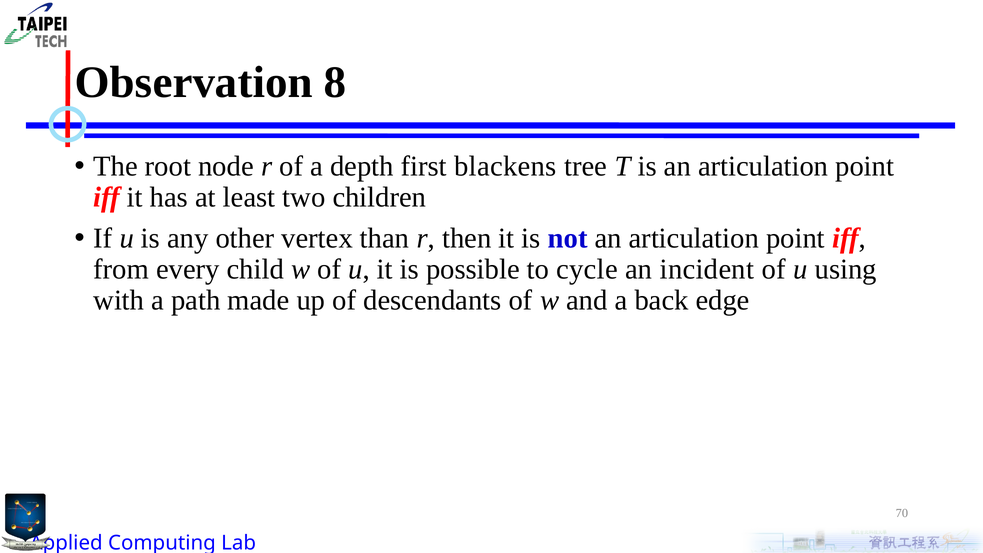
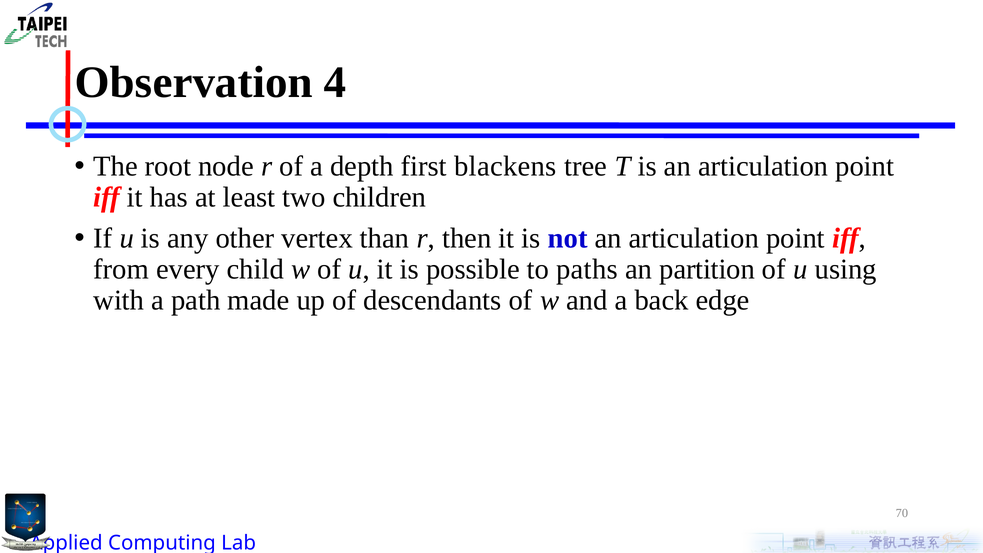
8: 8 -> 4
cycle: cycle -> paths
incident: incident -> partition
